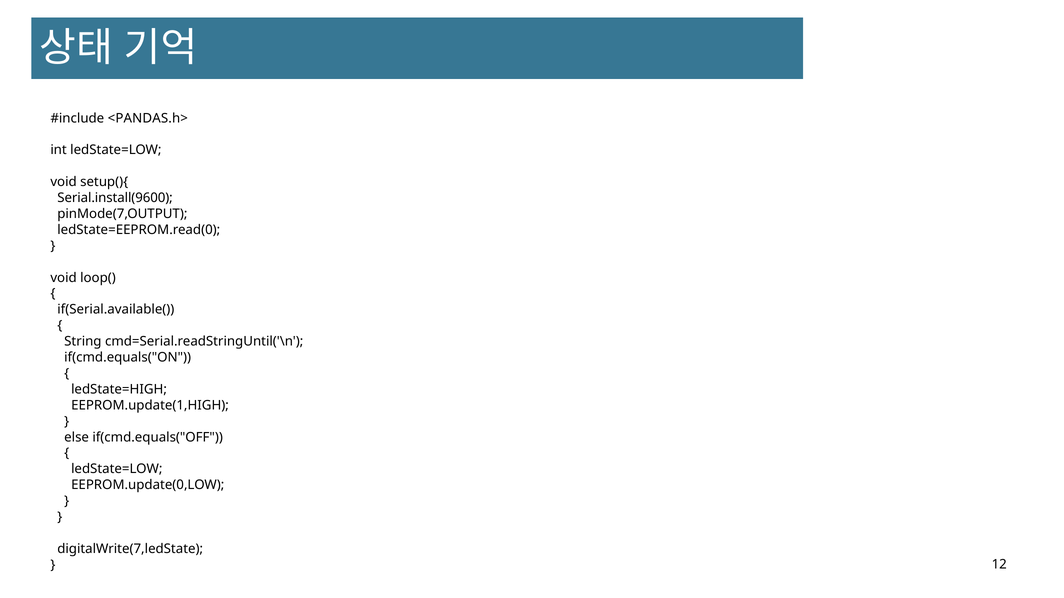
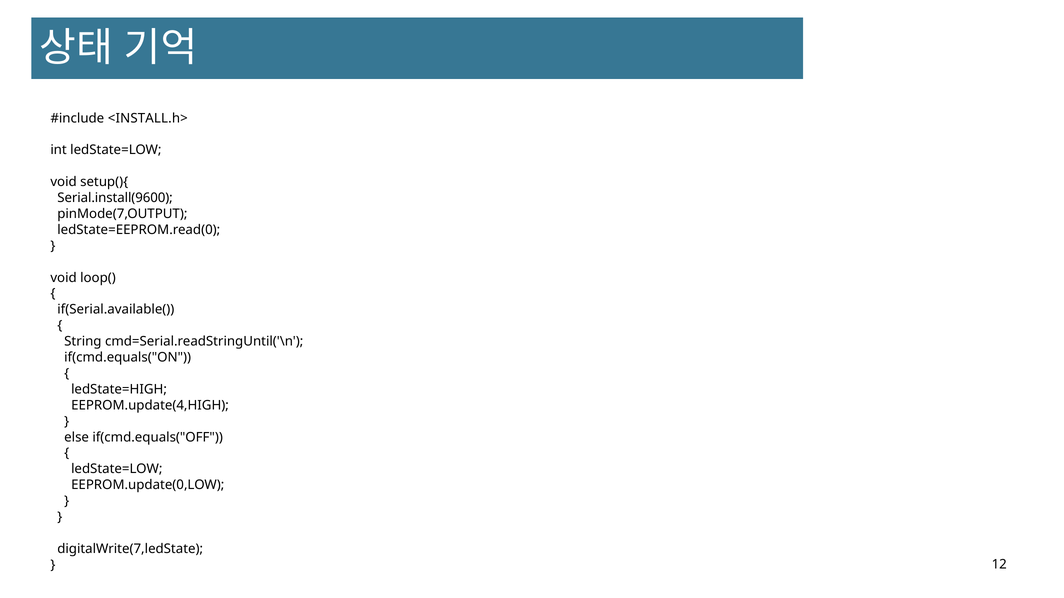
<PANDAS.h>: <PANDAS.h> -> <INSTALL.h>
EEPROM.update(1,HIGH: EEPROM.update(1,HIGH -> EEPROM.update(4,HIGH
